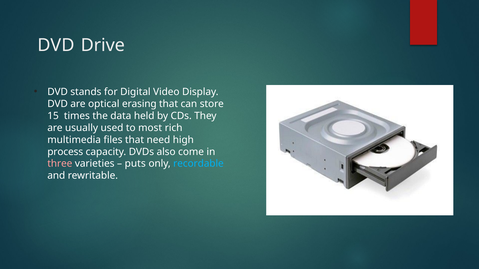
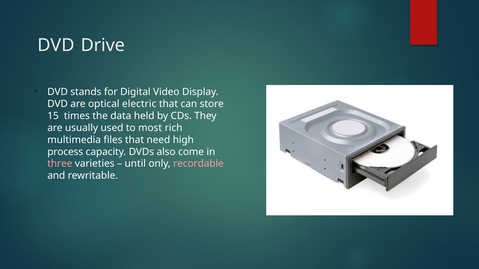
erasing: erasing -> electric
puts: puts -> until
recordable colour: light blue -> pink
